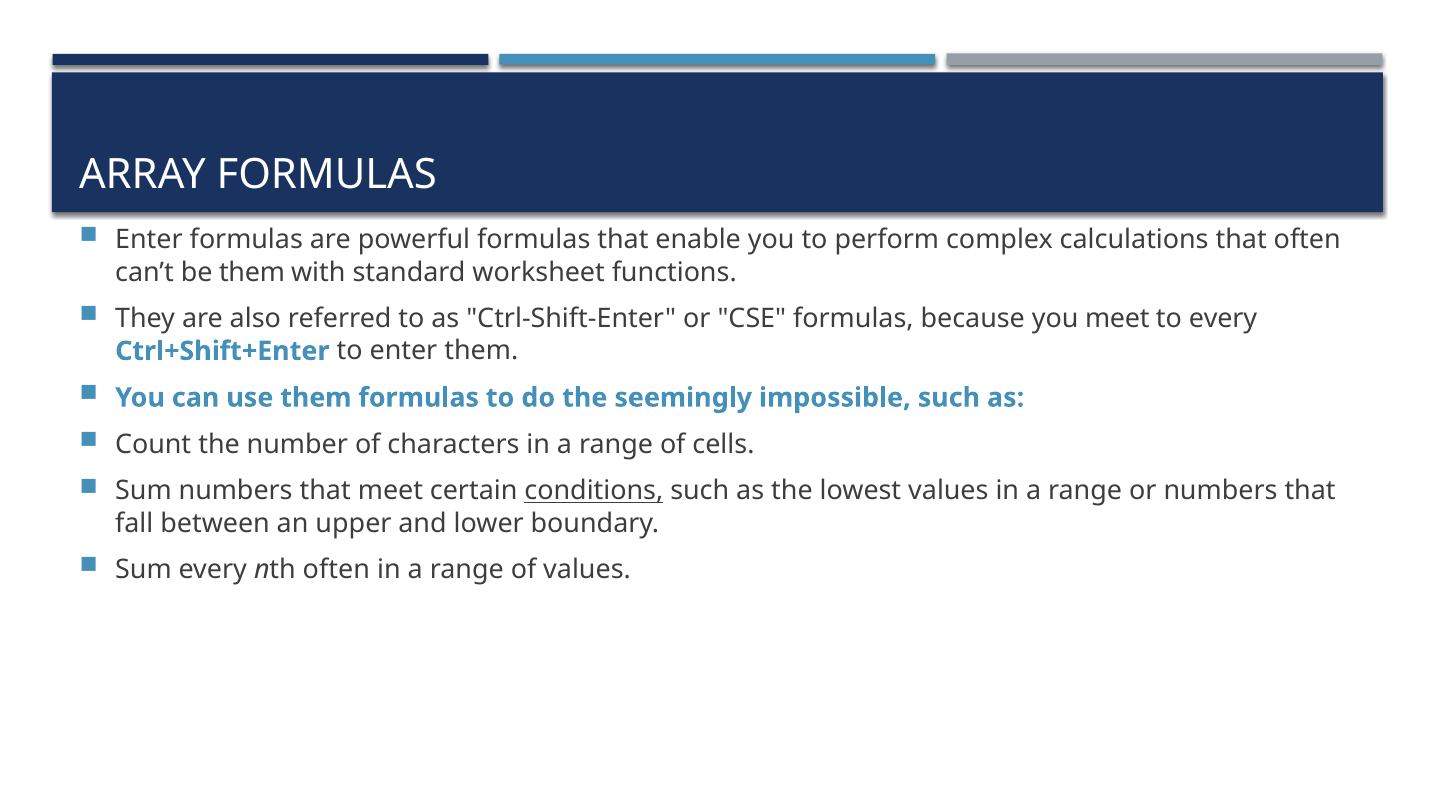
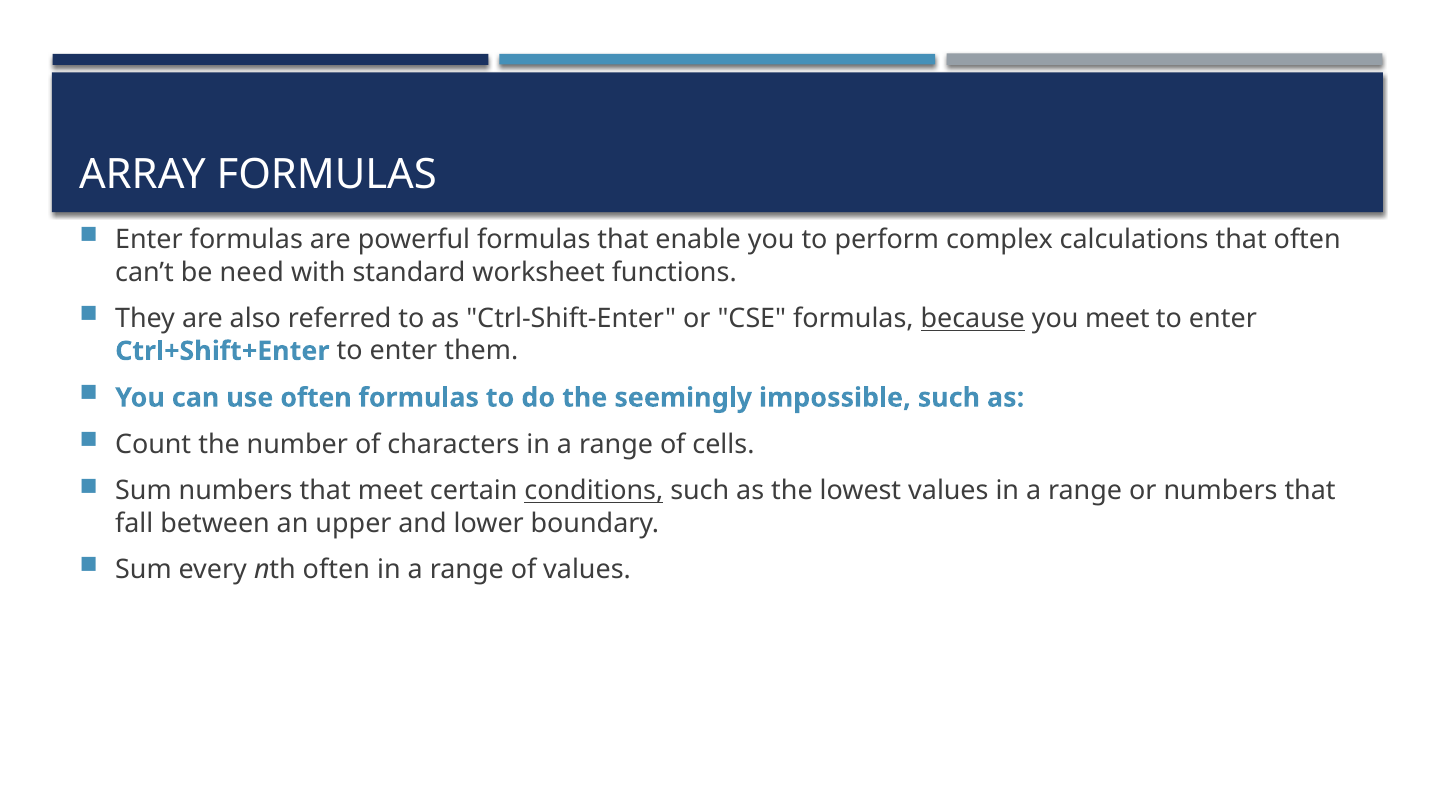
be them: them -> need
because underline: none -> present
every at (1223, 319): every -> enter
use them: them -> often
